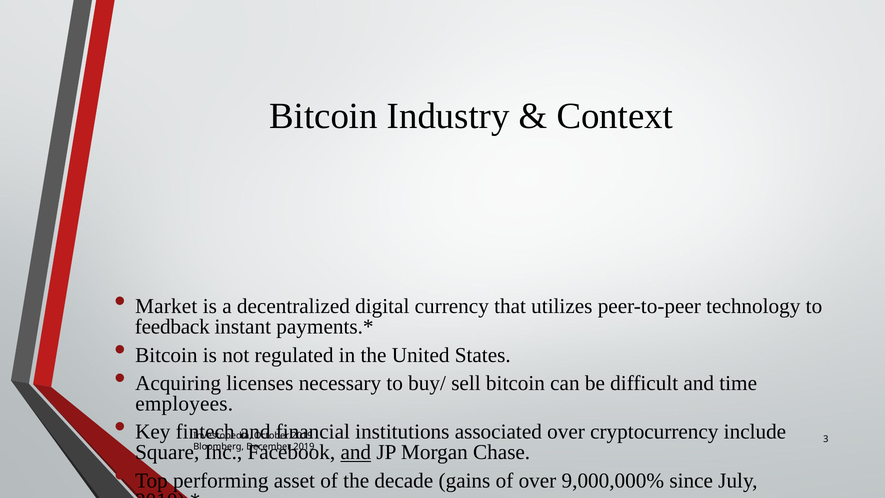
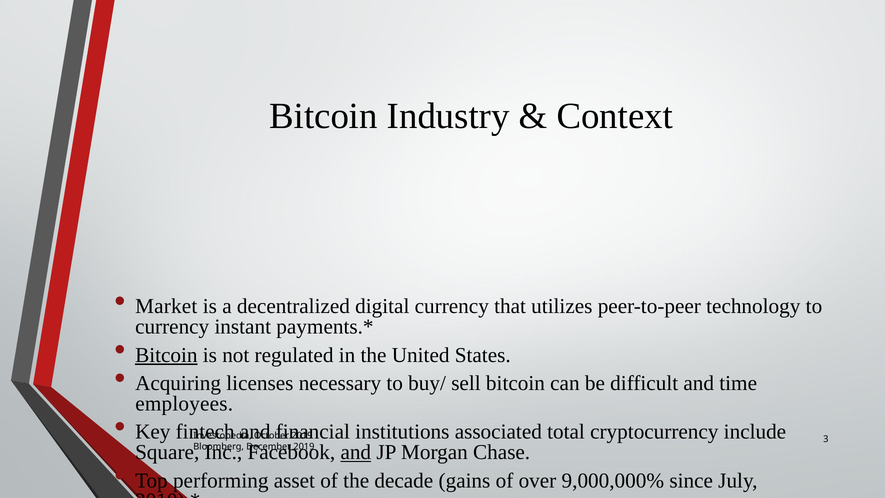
feedback at (172, 327): feedback -> currency
Bitcoin at (166, 355) underline: none -> present
associated over: over -> total
